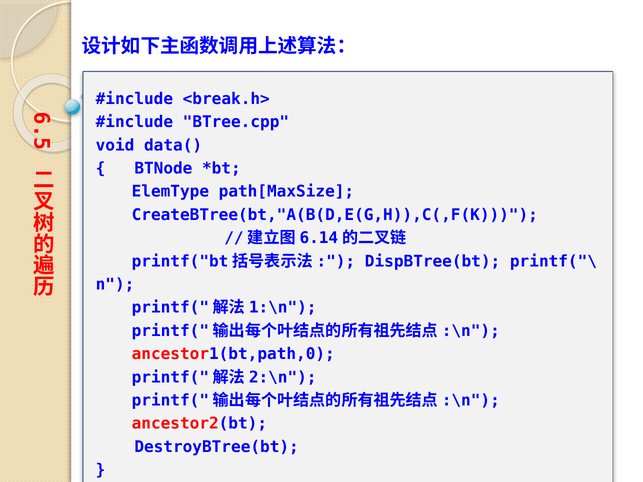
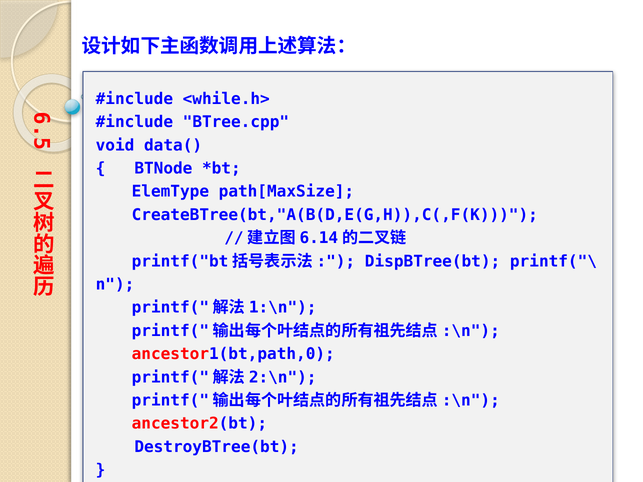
<break.h>: <break.h> -> <while.h>
